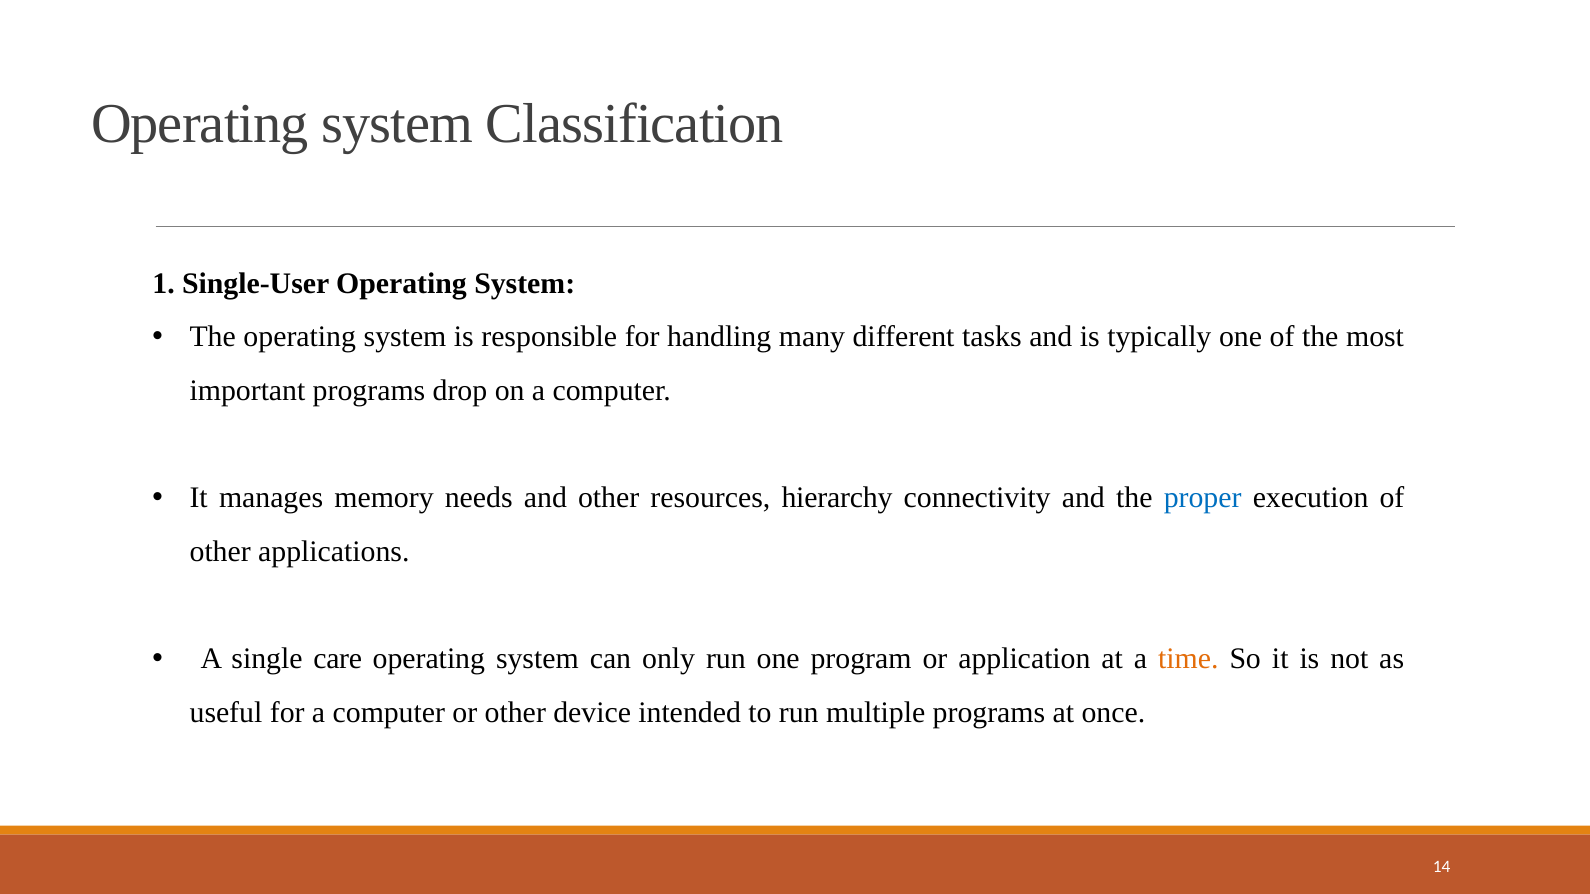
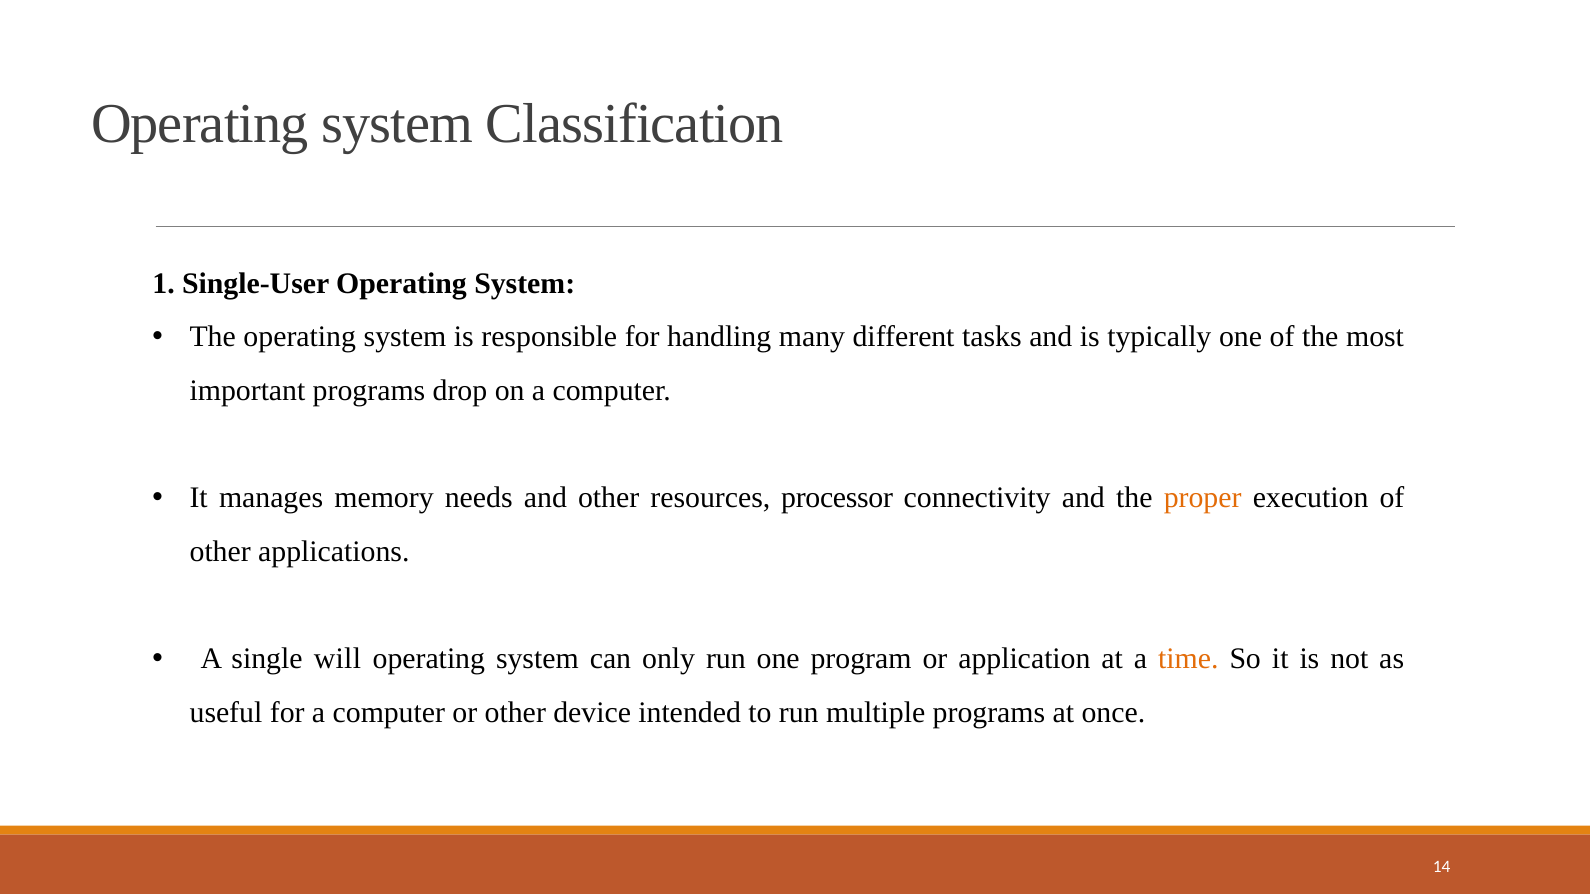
hierarchy: hierarchy -> processor
proper colour: blue -> orange
care: care -> will
